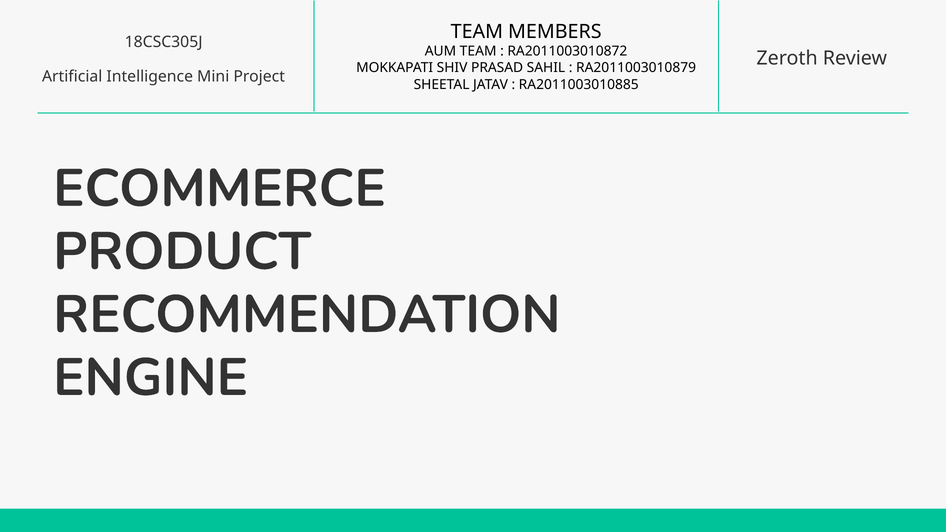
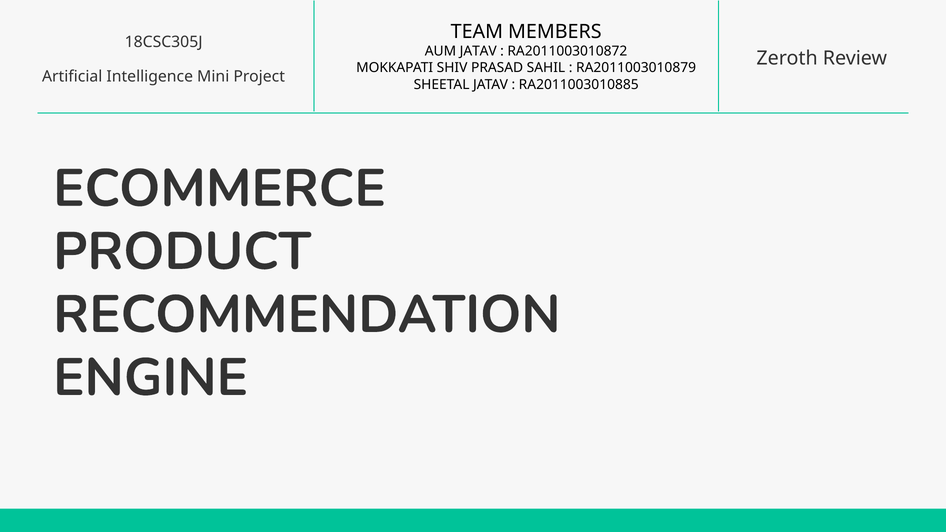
AUM TEAM: TEAM -> JATAV
